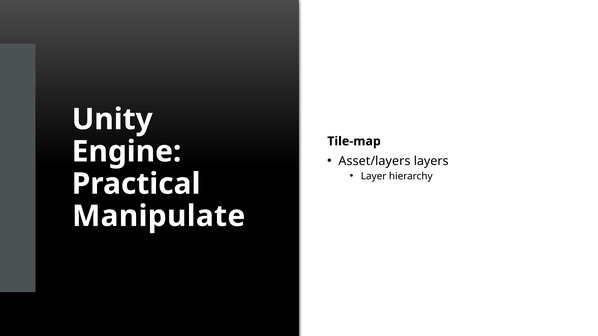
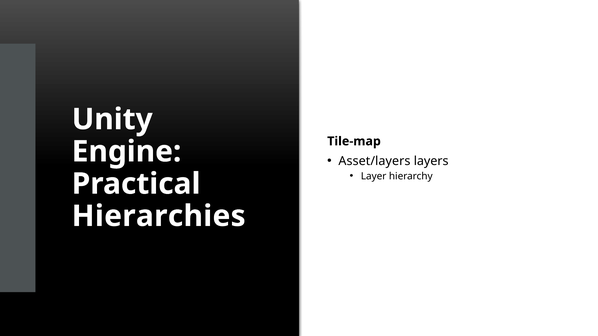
Manipulate: Manipulate -> Hierarchies
